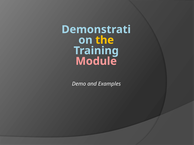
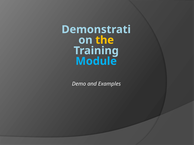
Module colour: pink -> light blue
